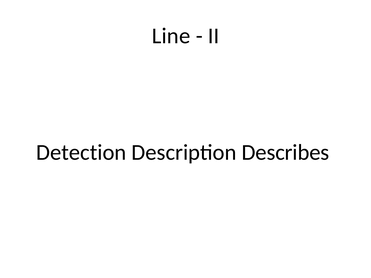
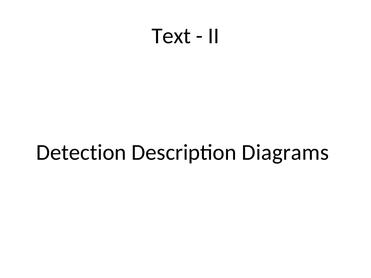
Line: Line -> Text
Describes: Describes -> Diagrams
